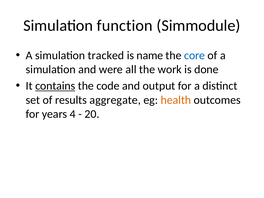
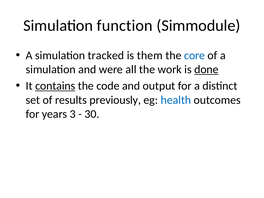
name: name -> them
done underline: none -> present
aggregate: aggregate -> previously
health colour: orange -> blue
4: 4 -> 3
20: 20 -> 30
